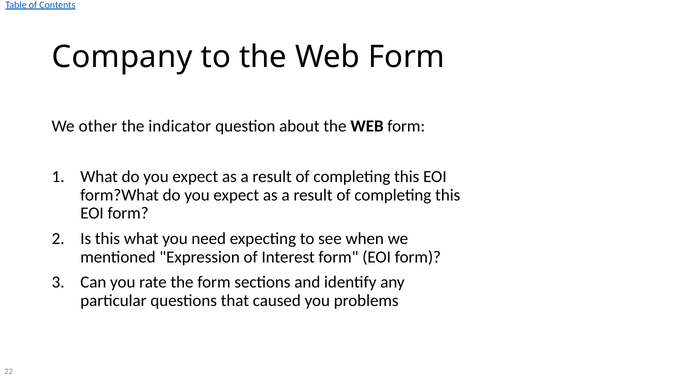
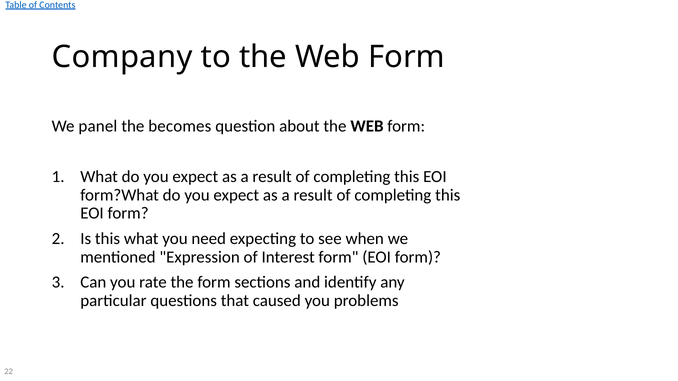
other: other -> panel
indicator: indicator -> becomes
